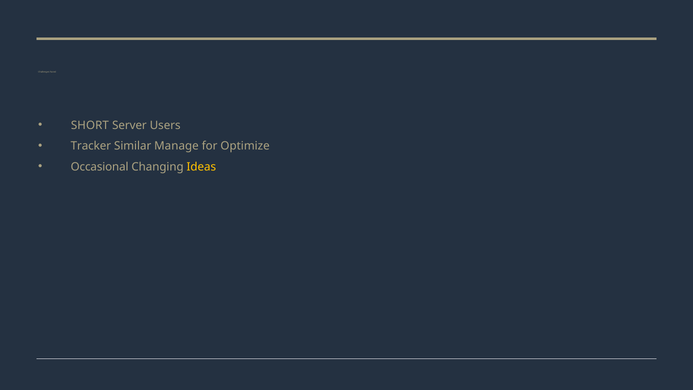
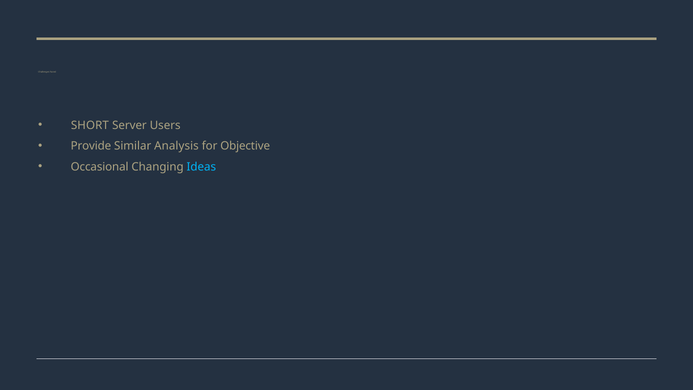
Tracker: Tracker -> Provide
Manage: Manage -> Analysis
Optimize: Optimize -> Objective
Ideas colour: yellow -> light blue
